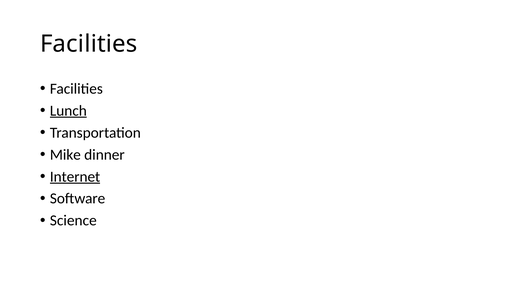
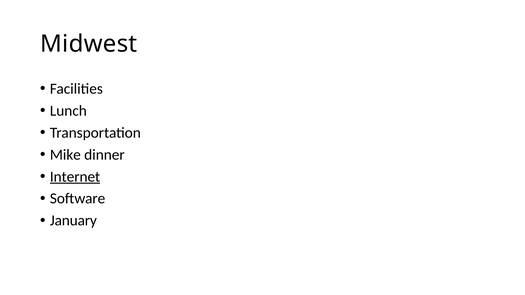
Facilities at (89, 44): Facilities -> Midwest
Lunch underline: present -> none
Science: Science -> January
